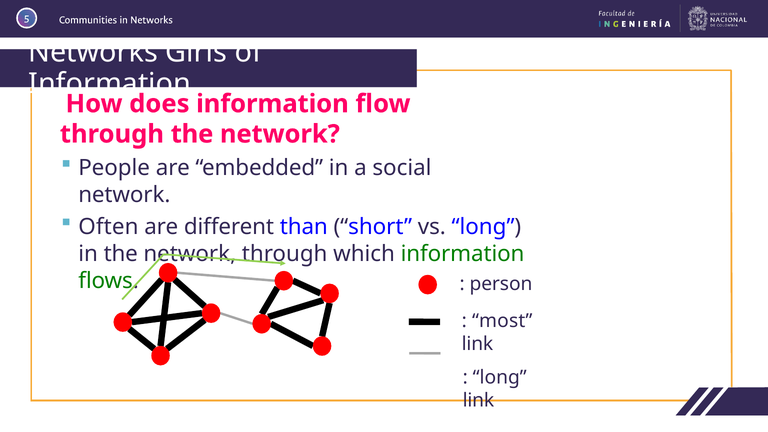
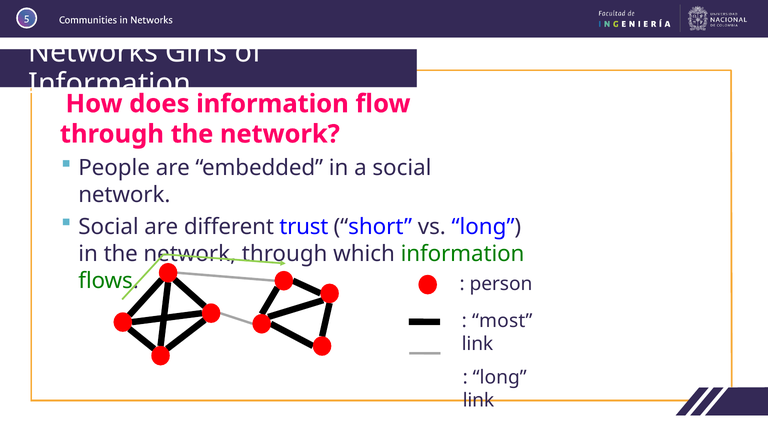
Often at (108, 227): Often -> Social
than: than -> trust
